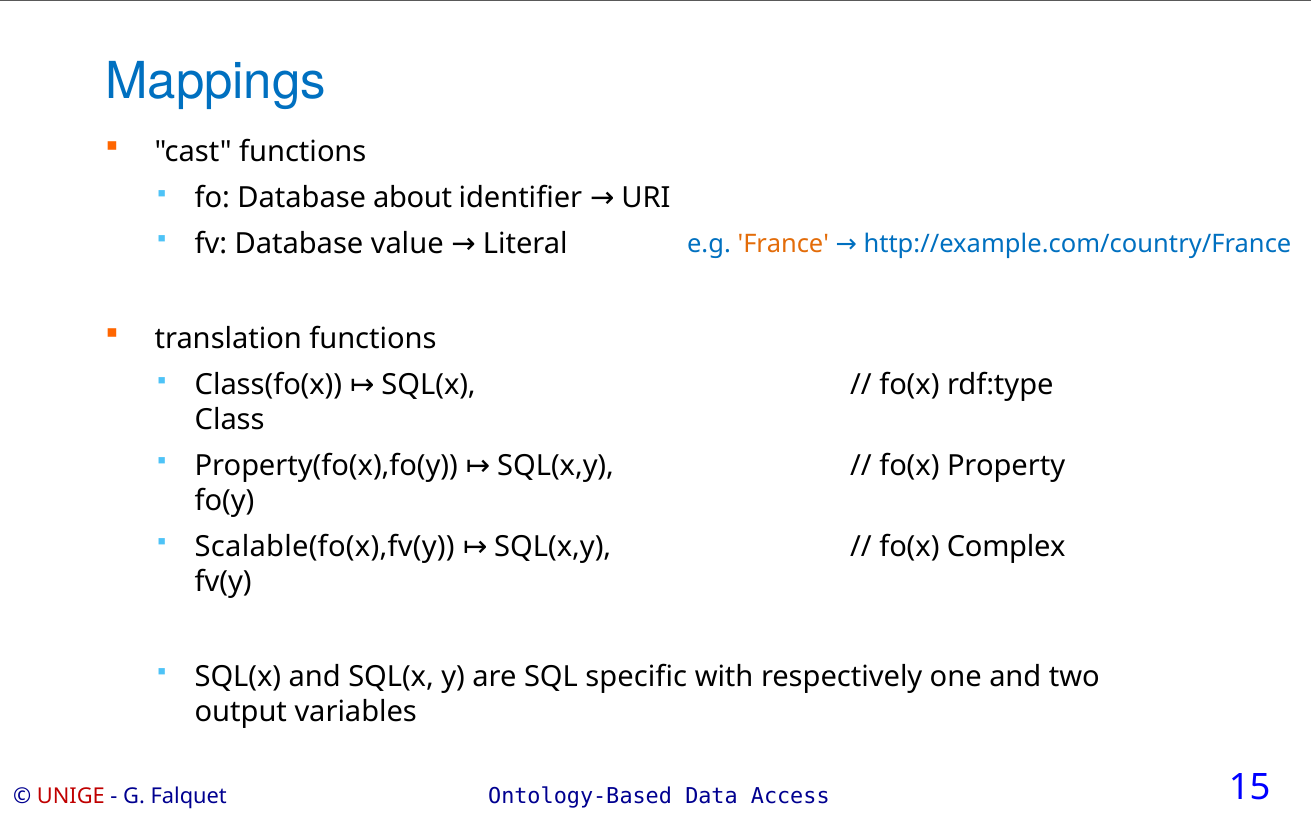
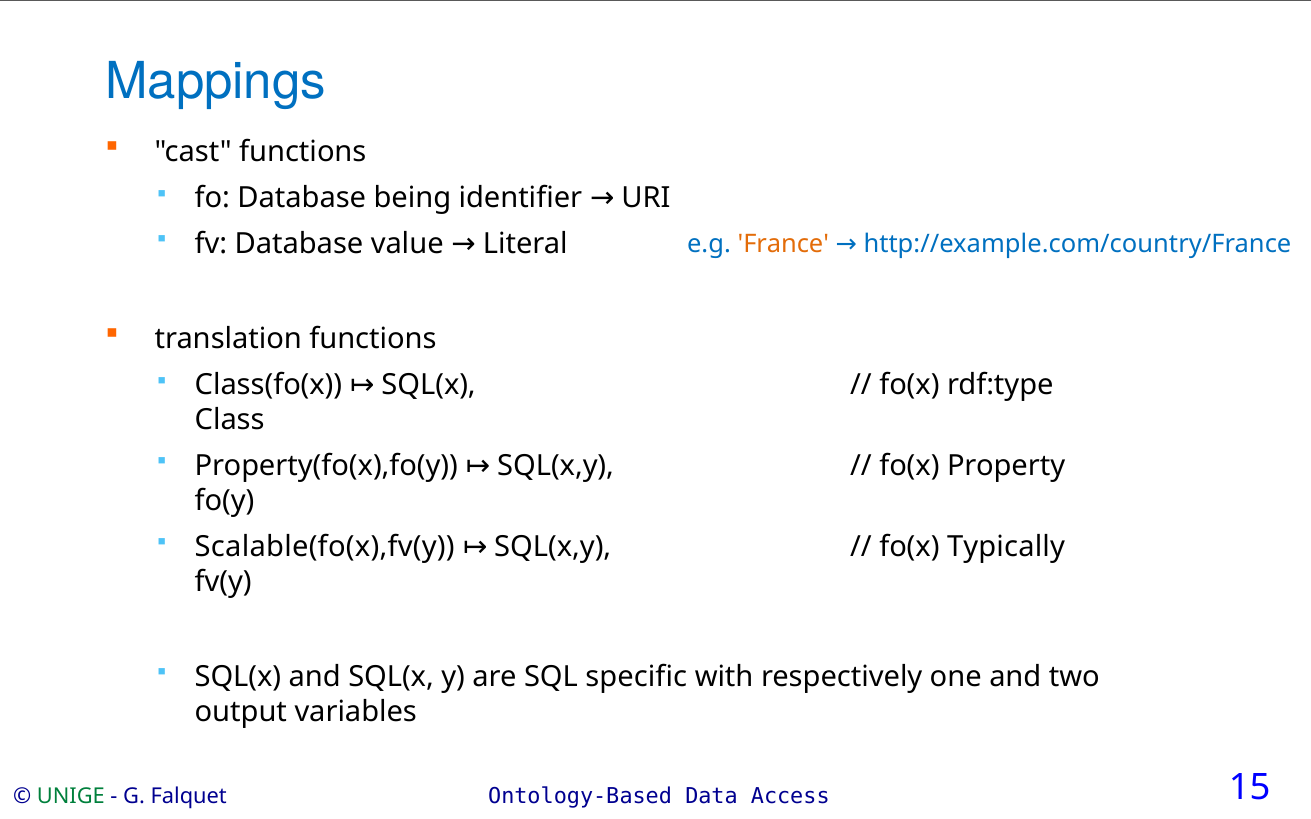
about: about -> being
Complex: Complex -> Typically
UNIGE colour: red -> green
